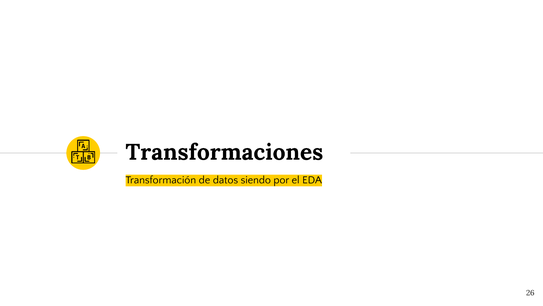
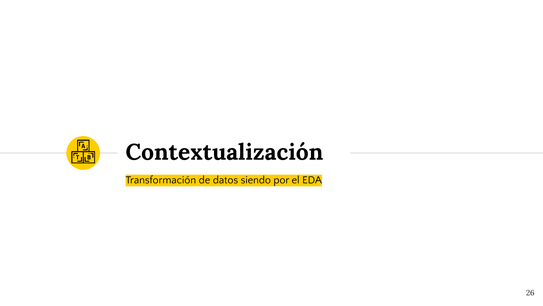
Transformaciones: Transformaciones -> Contextualización
